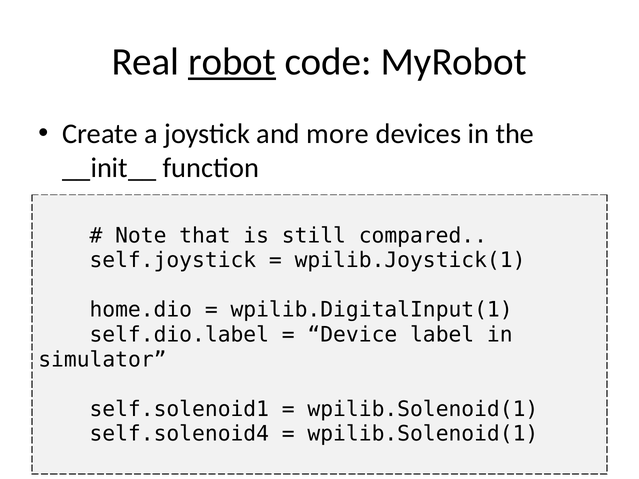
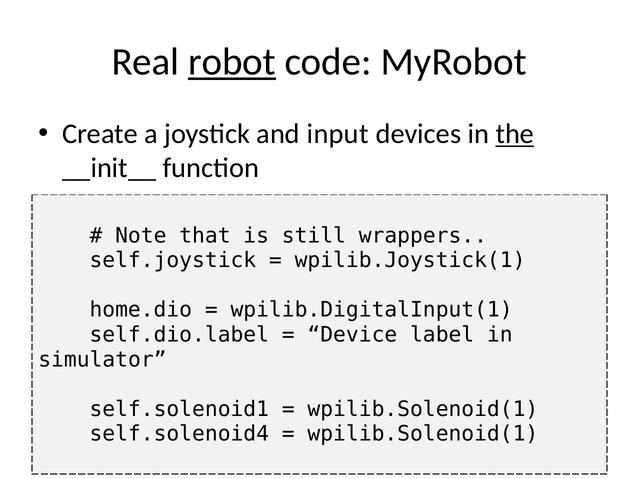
more: more -> input
the underline: none -> present
compared: compared -> wrappers
